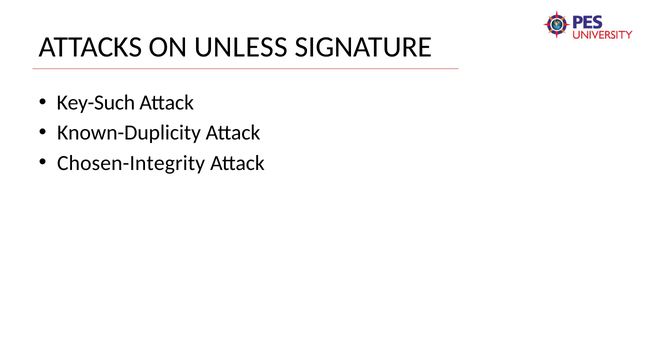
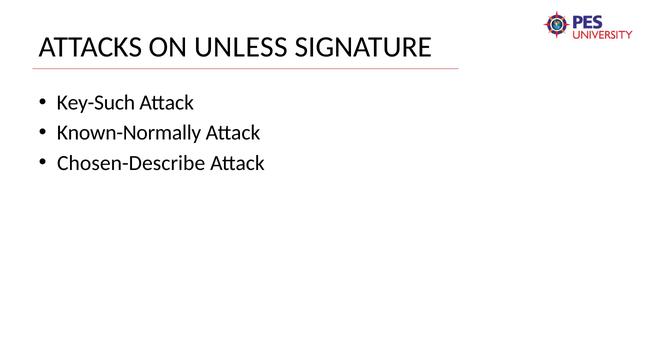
Known-Duplicity: Known-Duplicity -> Known-Normally
Chosen-Integrity: Chosen-Integrity -> Chosen-Describe
